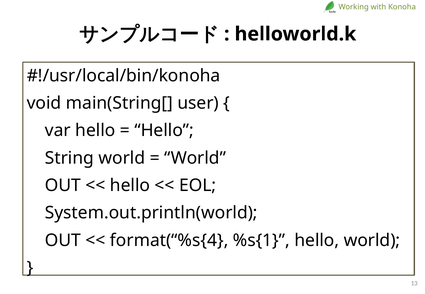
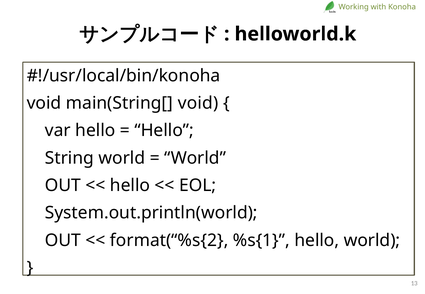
main(String[ user: user -> void
format(“%s{4: format(“%s{4 -> format(“%s{2
